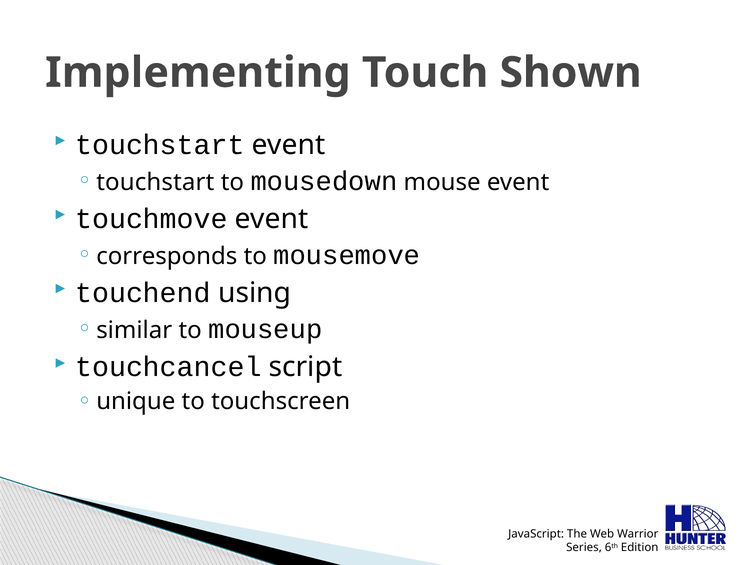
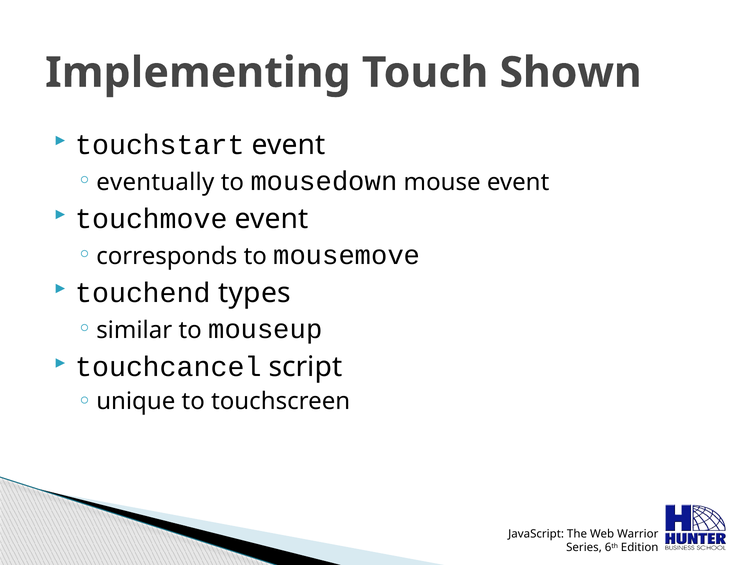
touchstart at (155, 182): touchstart -> eventually
using: using -> types
